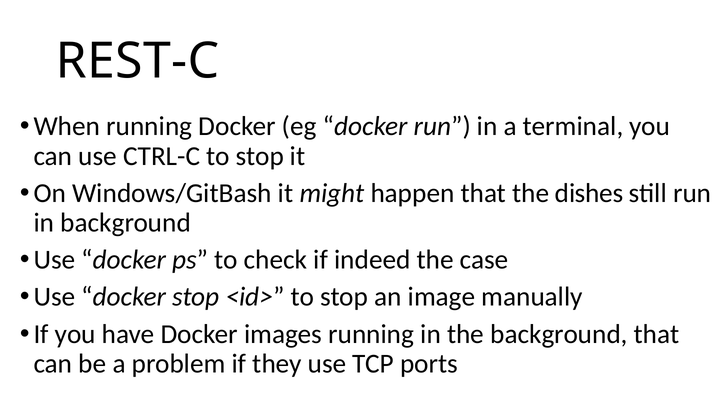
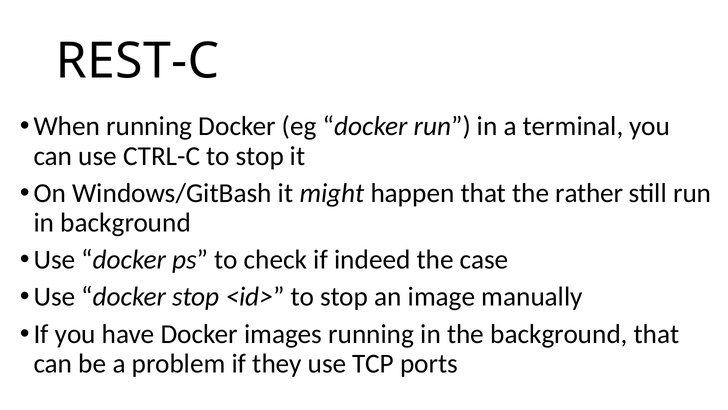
dishes: dishes -> rather
